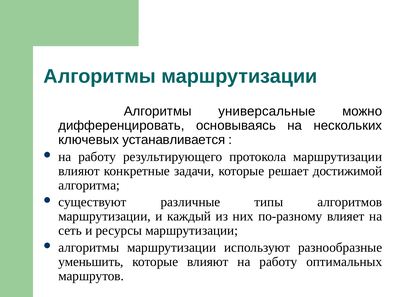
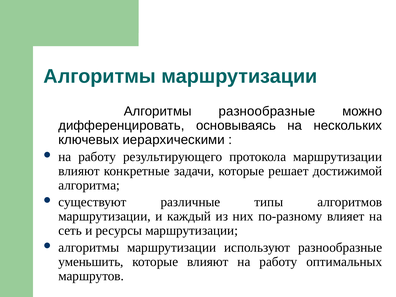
Алгоритмы универсальные: универсальные -> разнообразные
устанавливается: устанавливается -> иерархическими
